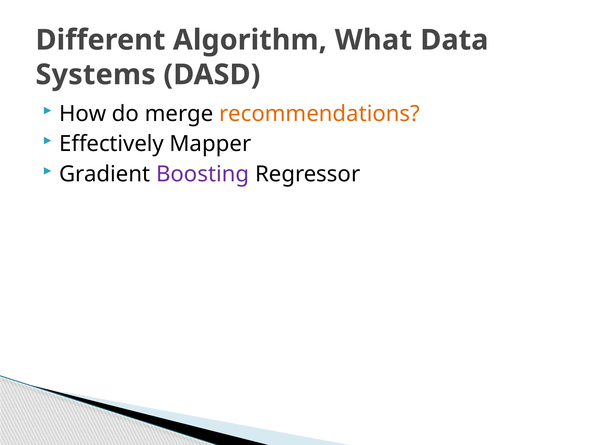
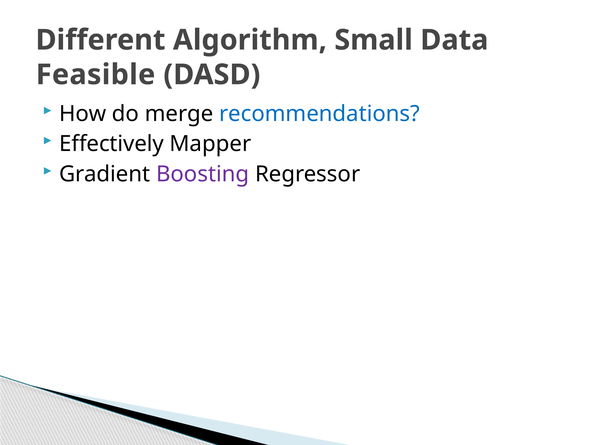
What: What -> Small
Systems: Systems -> Feasible
recommendations colour: orange -> blue
